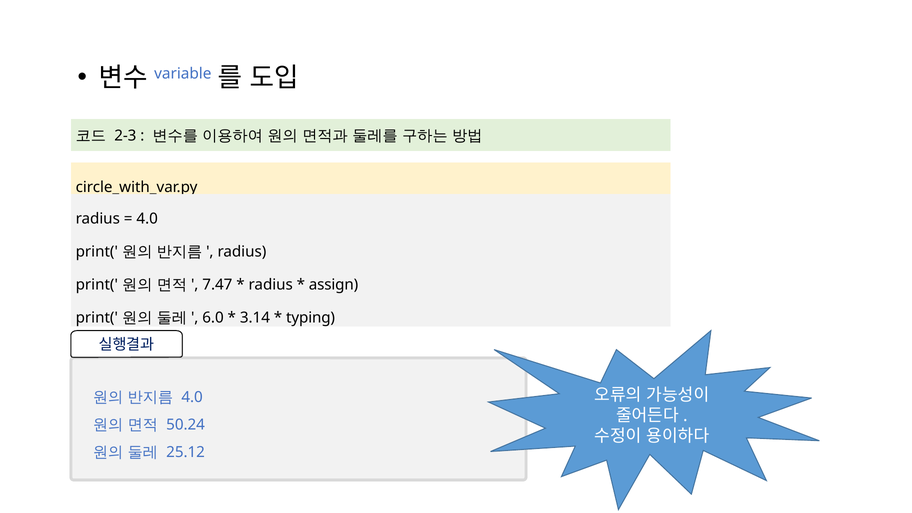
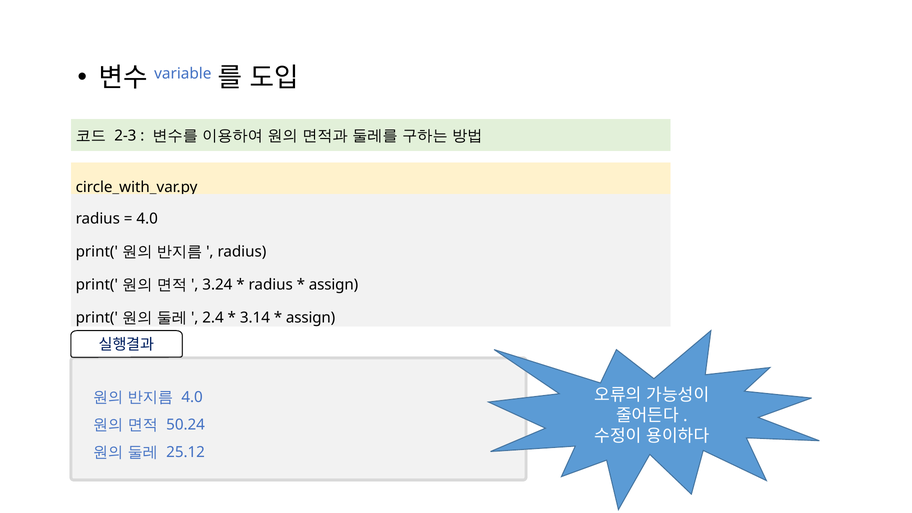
7.47: 7.47 -> 3.24
6.0: 6.0 -> 2.4
typing at (311, 318): typing -> assign
